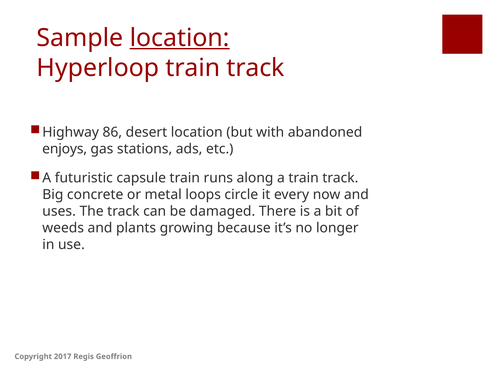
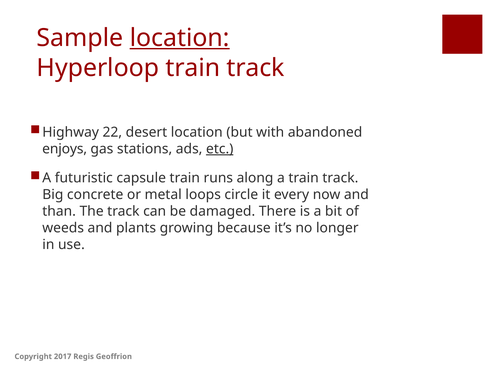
86: 86 -> 22
etc underline: none -> present
uses: uses -> than
